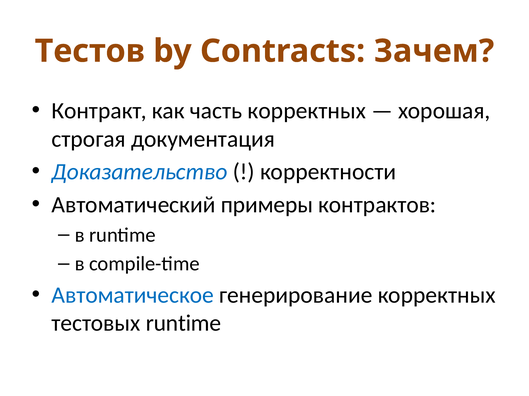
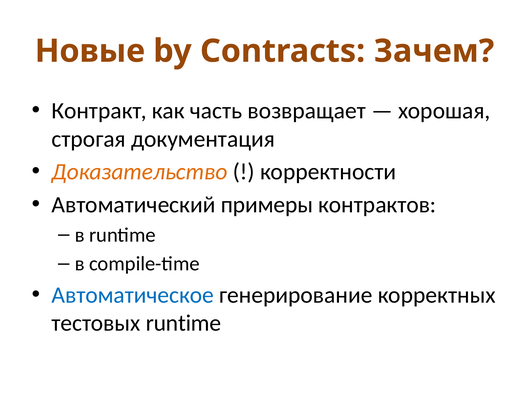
Тестов: Тестов -> Новые
часть корректных: корректных -> возвращает
Доказательство colour: blue -> orange
